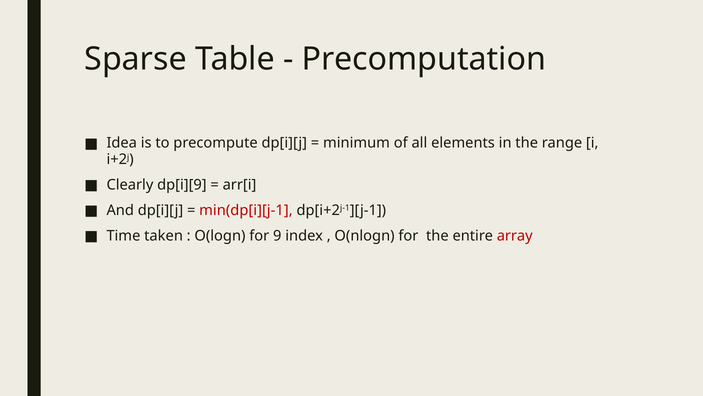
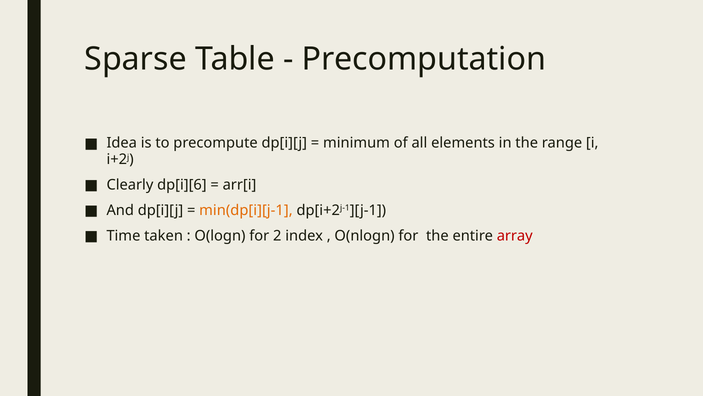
dp[i][9: dp[i][9 -> dp[i][6
min(dp[i][j-1 colour: red -> orange
9: 9 -> 2
